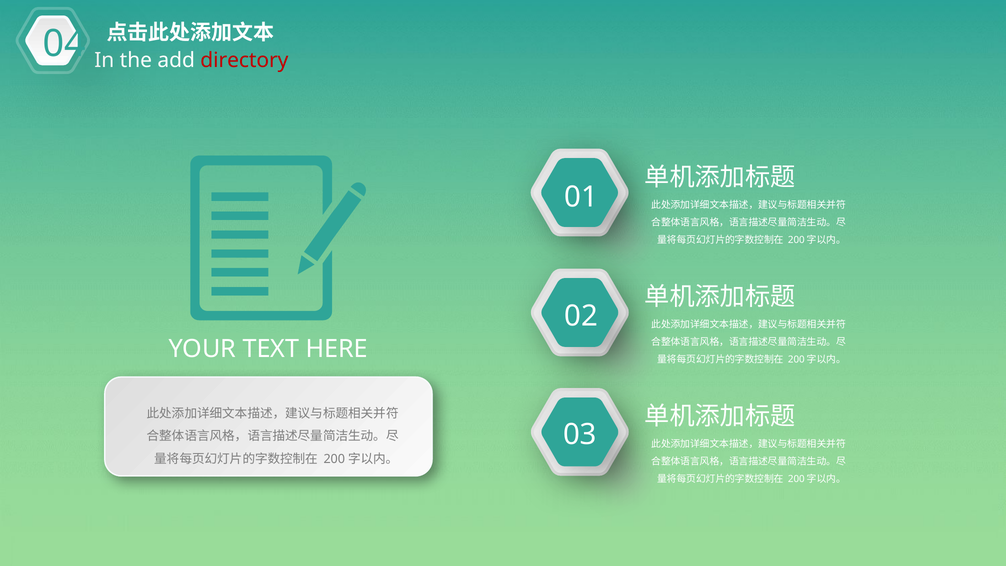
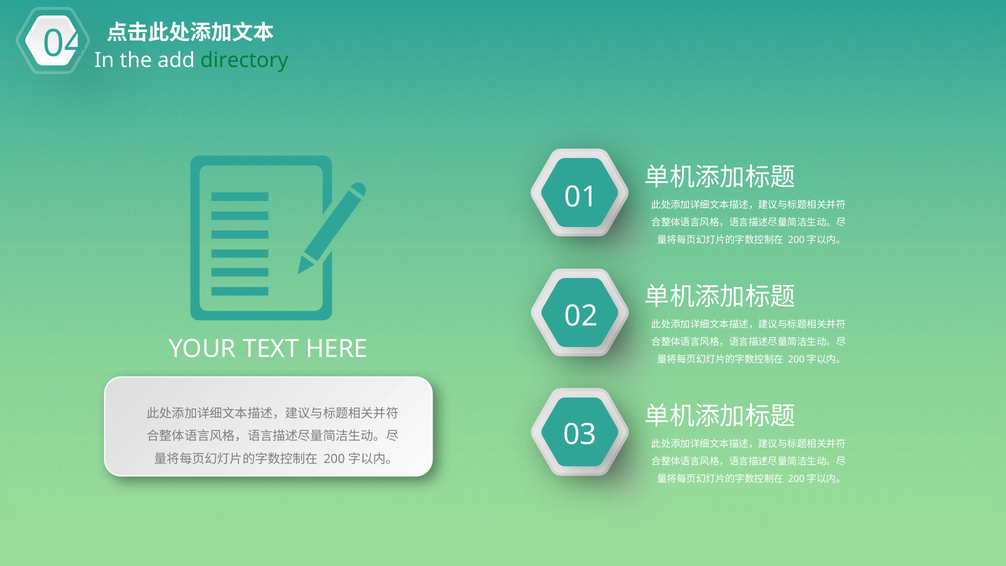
directory colour: red -> green
